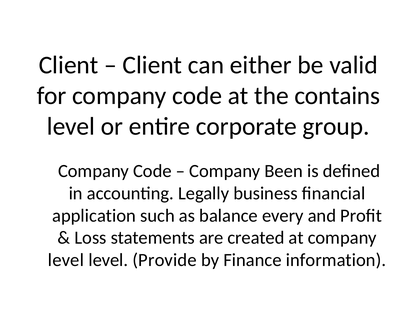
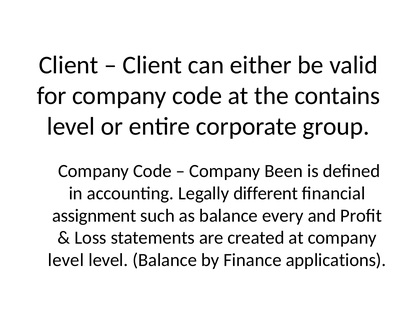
business: business -> different
application: application -> assignment
level Provide: Provide -> Balance
information: information -> applications
